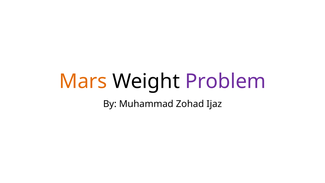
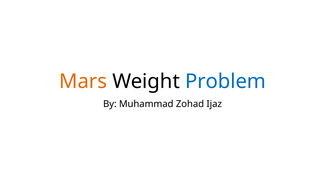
Problem colour: purple -> blue
